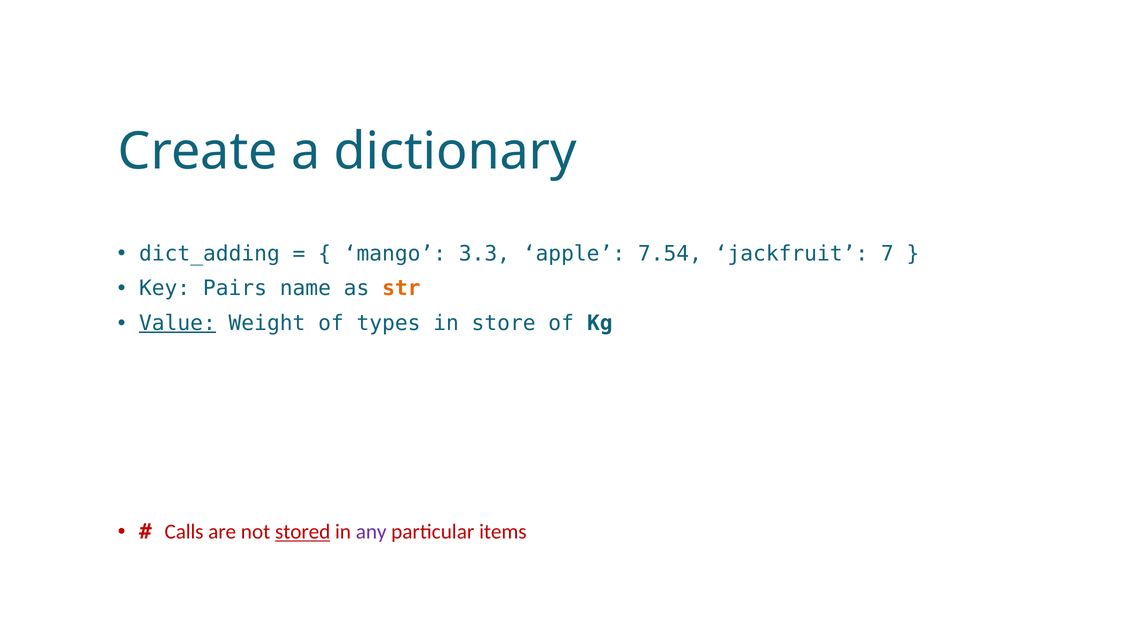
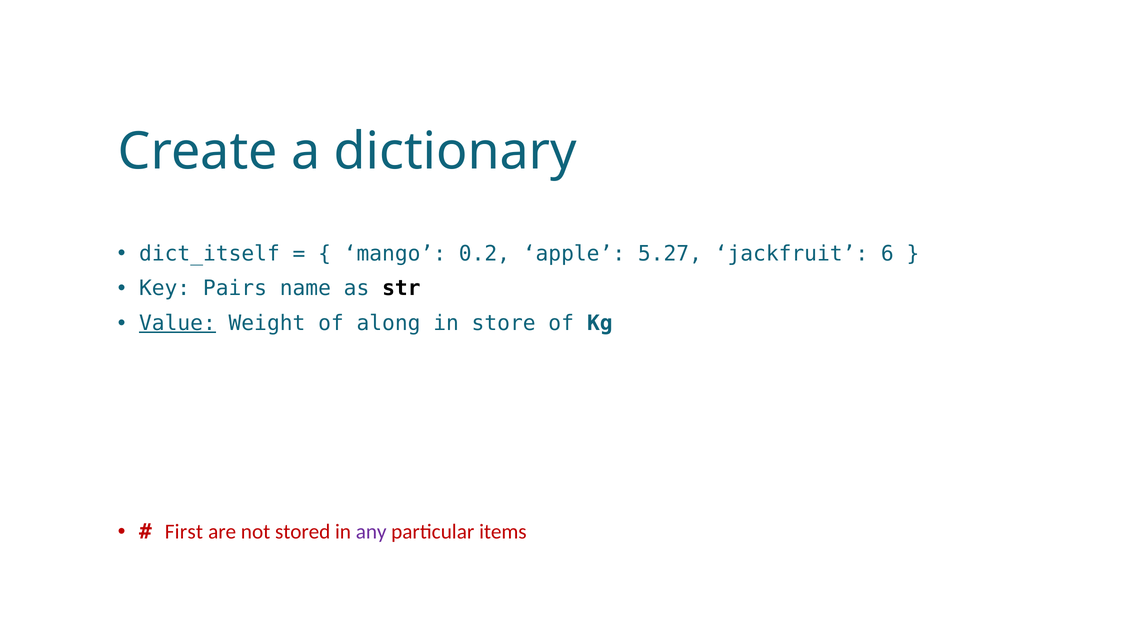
dict_adding: dict_adding -> dict_itself
3.3: 3.3 -> 0.2
7.54: 7.54 -> 5.27
7: 7 -> 6
str colour: orange -> black
types: types -> along
Calls: Calls -> First
stored underline: present -> none
